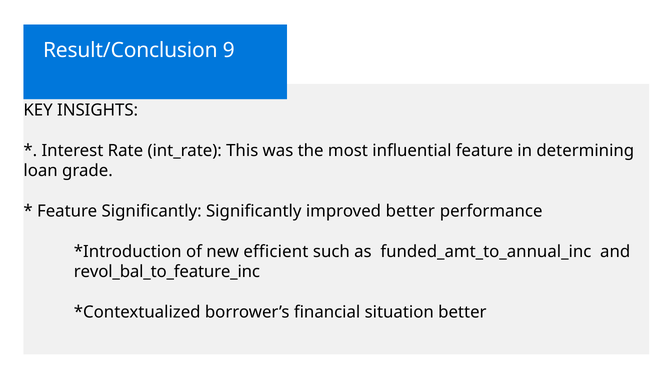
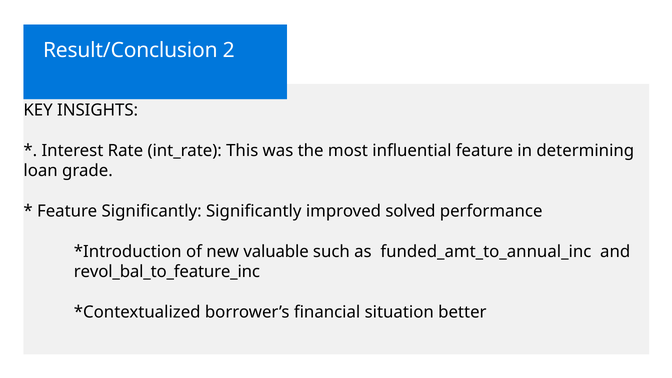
9: 9 -> 2
improved better: better -> solved
efficient: efficient -> valuable
